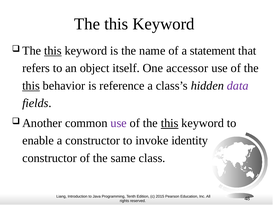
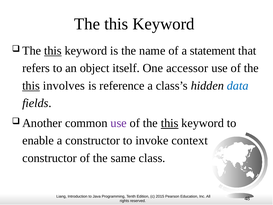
behavior: behavior -> involves
data colour: purple -> blue
identity: identity -> context
